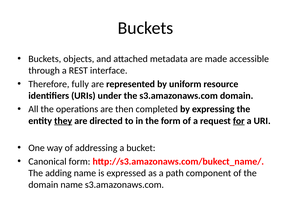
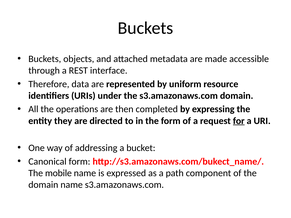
fully: fully -> data
they underline: present -> none
adding: adding -> mobile
